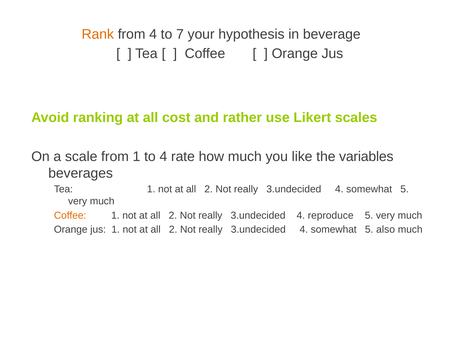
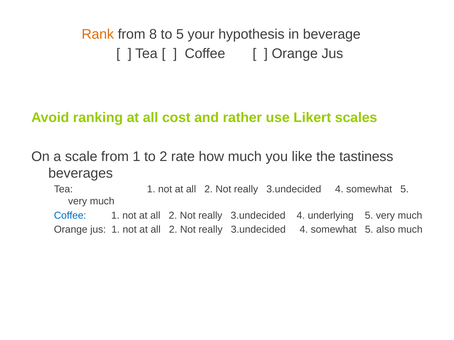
from 4: 4 -> 8
to 7: 7 -> 5
to 4: 4 -> 2
variables: variables -> tastiness
Coffee at (70, 216) colour: orange -> blue
reproduce: reproduce -> underlying
